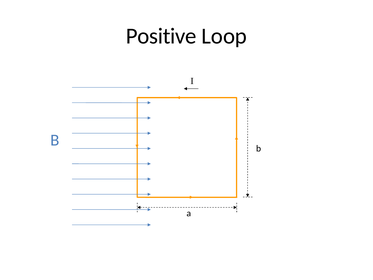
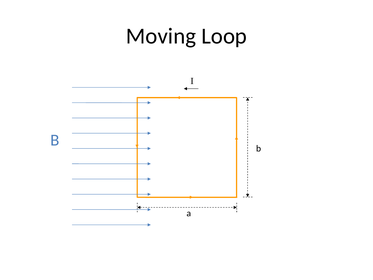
Positive: Positive -> Moving
